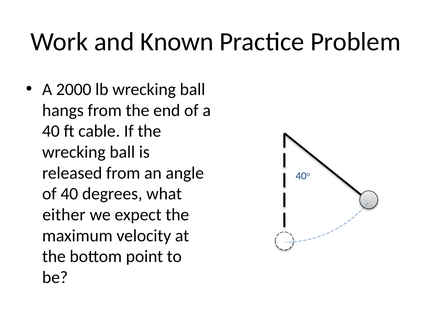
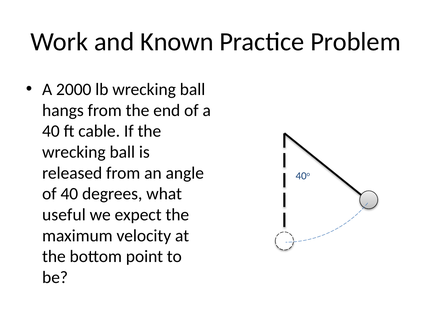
either: either -> useful
